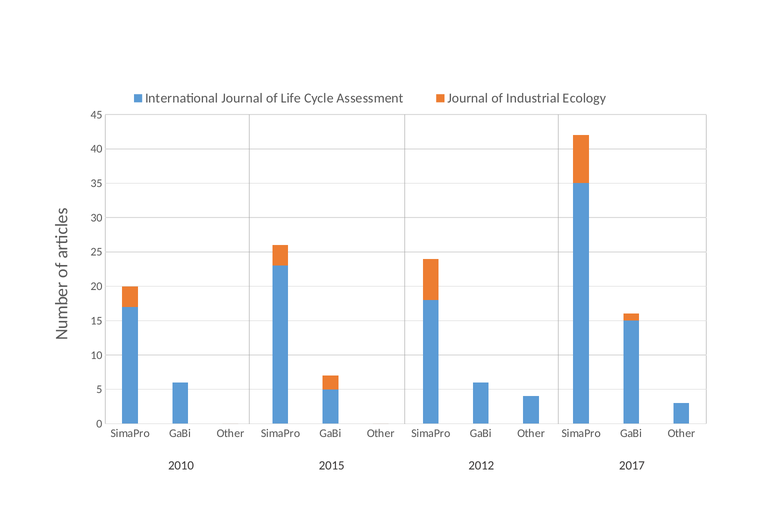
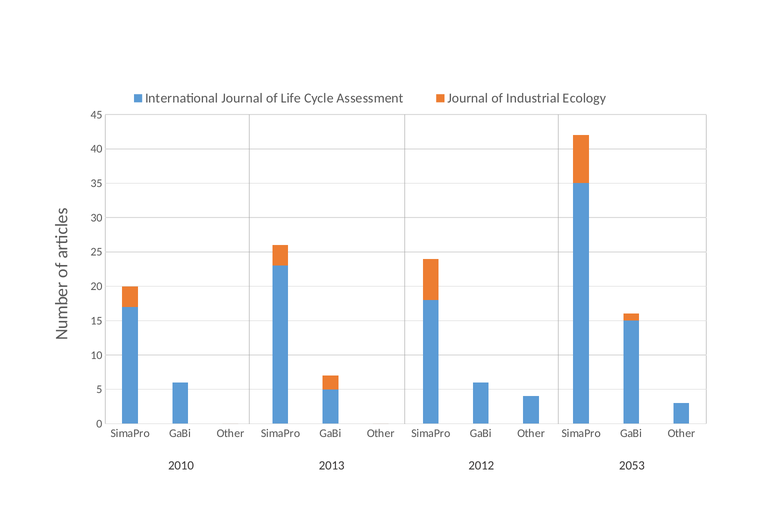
2015: 2015 -> 2013
2017: 2017 -> 2053
